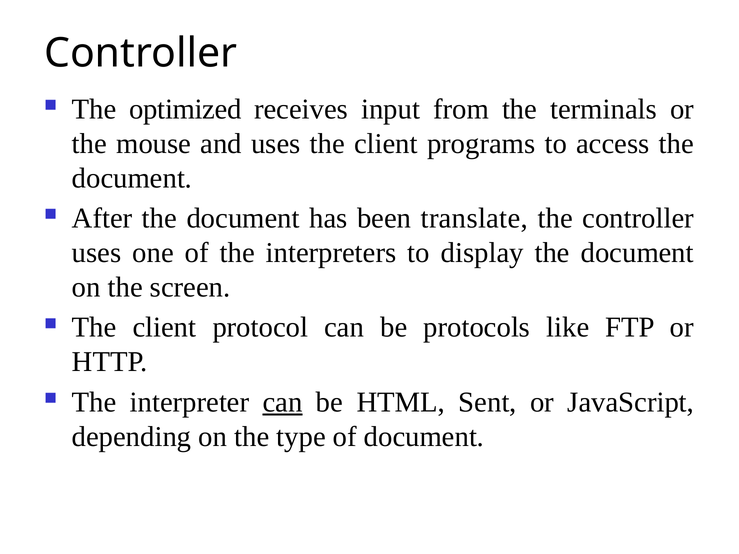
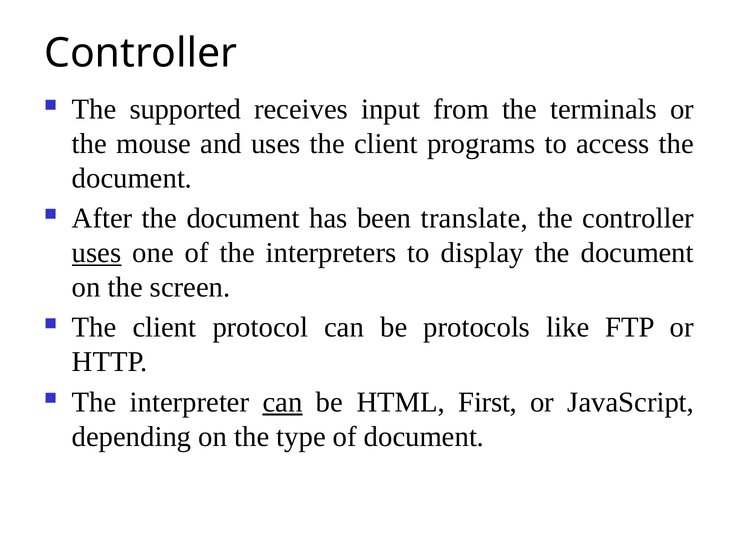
optimized: optimized -> supported
uses at (97, 253) underline: none -> present
Sent: Sent -> First
